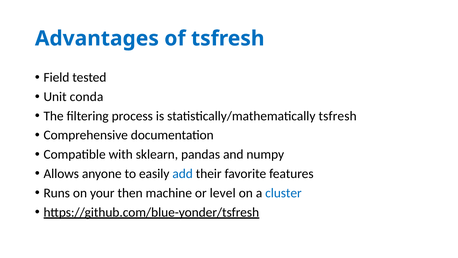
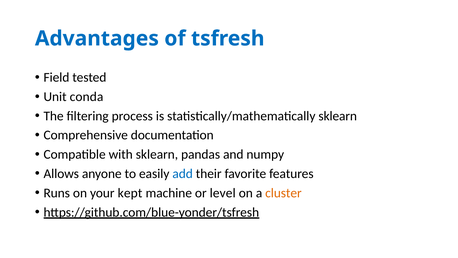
statistically/mathematically tsfresh: tsfresh -> sklearn
then: then -> kept
cluster colour: blue -> orange
